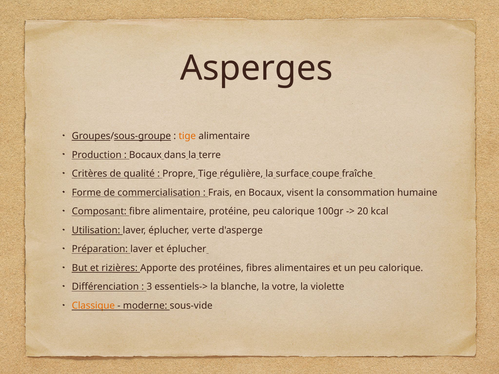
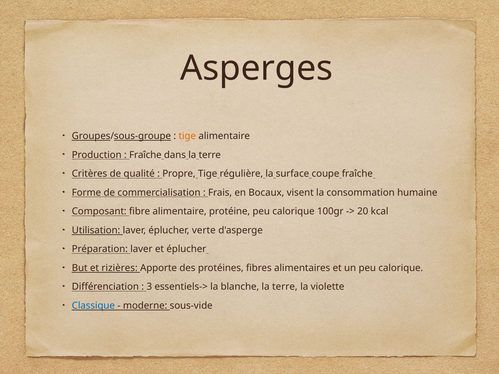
Bocaux at (145, 155): Bocaux -> Fraîche
blanche la votre: votre -> terre
Classique colour: orange -> blue
